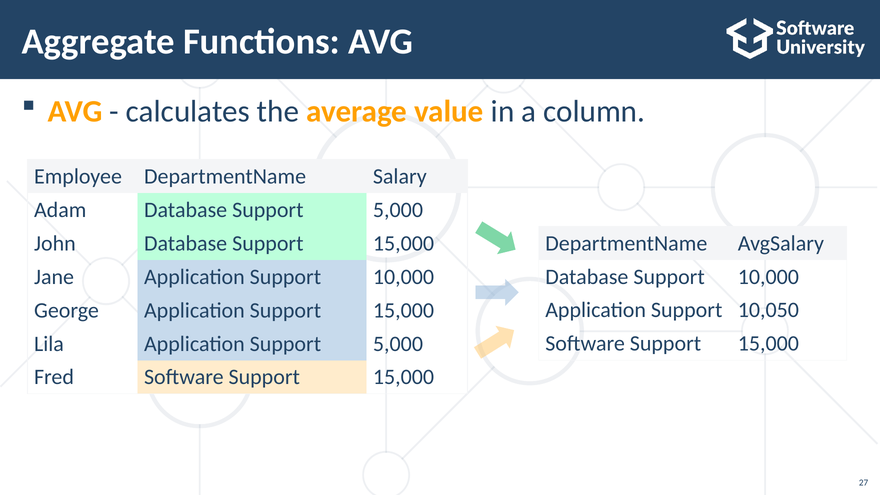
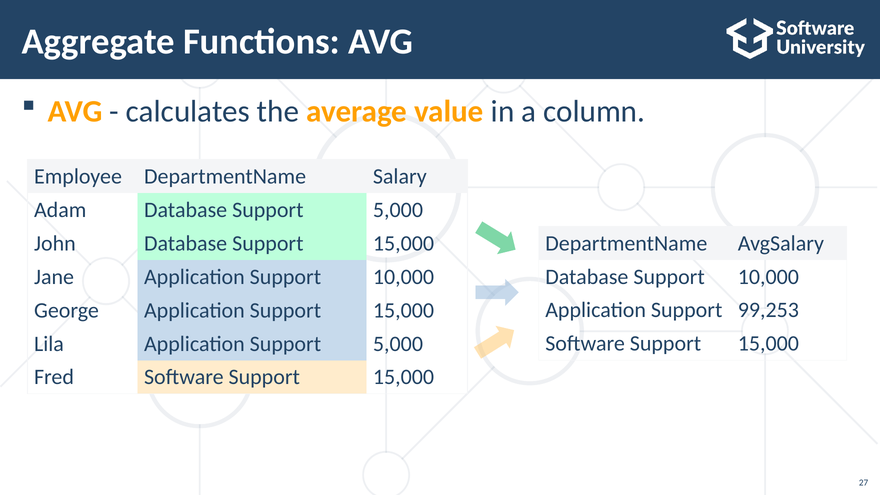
10,050: 10,050 -> 99,253
